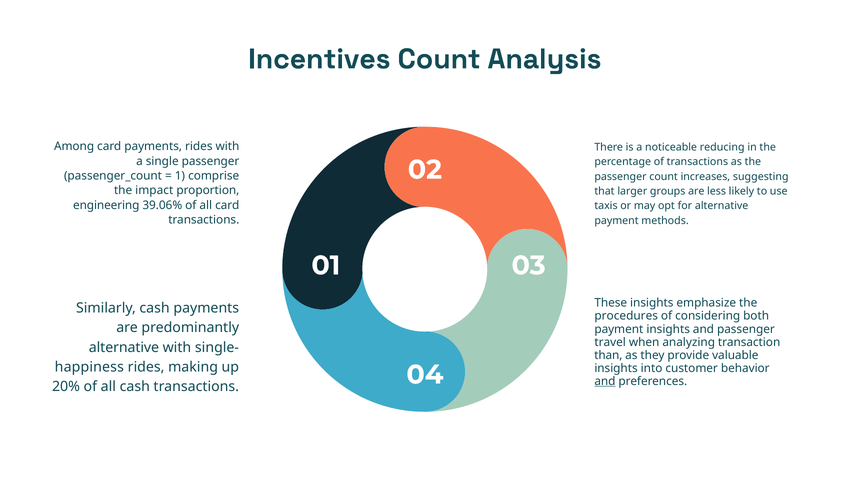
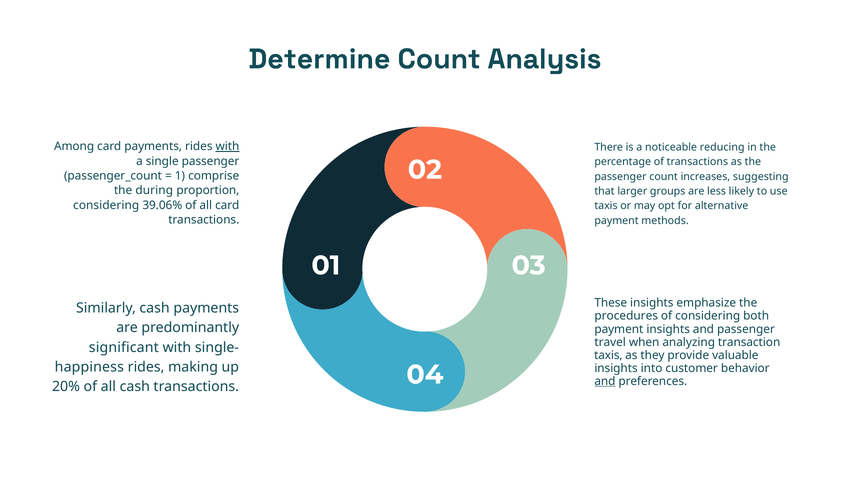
Incentives: Incentives -> Determine
with at (227, 147) underline: none -> present
impact: impact -> during
engineering at (106, 205): engineering -> considering
alternative at (124, 347): alternative -> significant
than at (608, 355): than -> taxis
